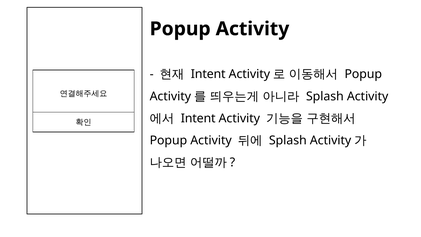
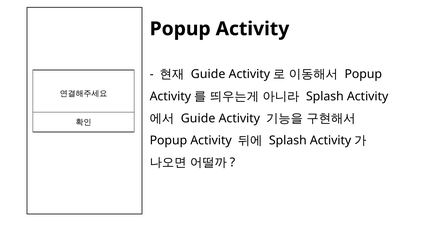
Intent at (208, 74): Intent -> Guide
Intent at (198, 118): Intent -> Guide
